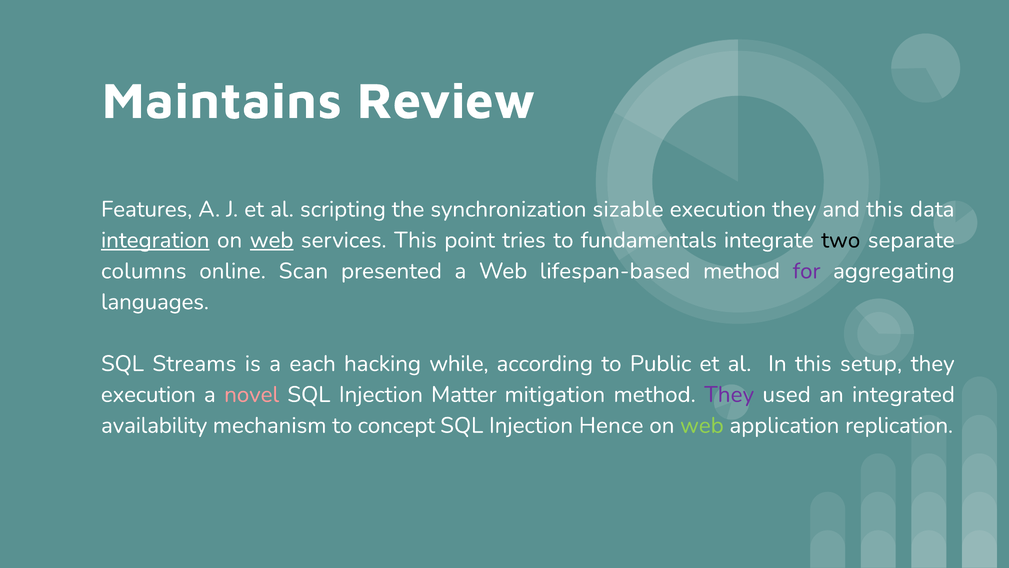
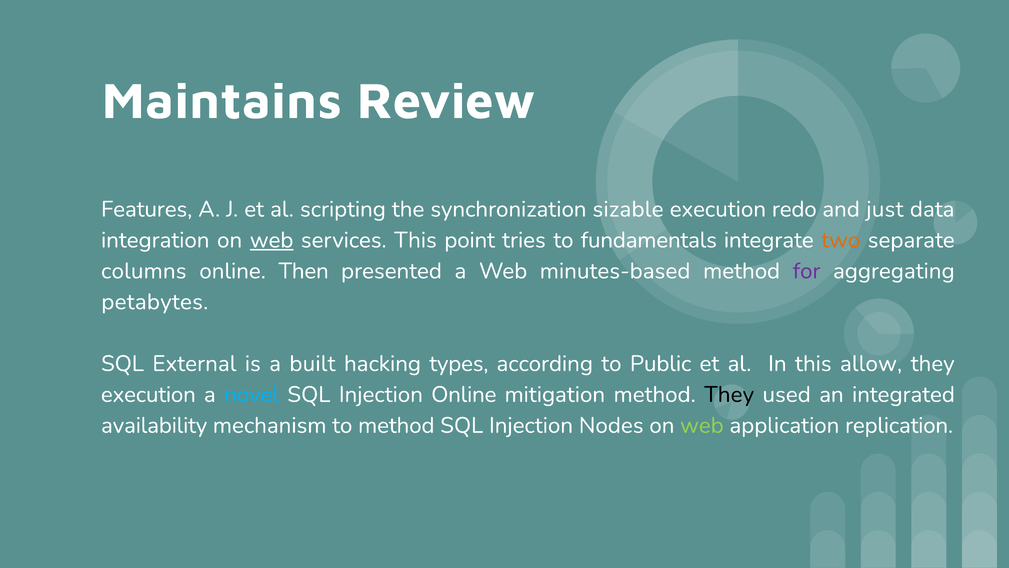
execution they: they -> redo
and this: this -> just
integration underline: present -> none
two colour: black -> orange
Scan: Scan -> Then
lifespan-based: lifespan-based -> minutes-based
languages: languages -> petabytes
Streams: Streams -> External
each: each -> built
while: while -> types
setup: setup -> allow
novel colour: pink -> light blue
Injection Matter: Matter -> Online
They at (729, 394) colour: purple -> black
to concept: concept -> method
Hence: Hence -> Nodes
